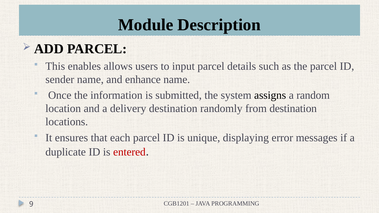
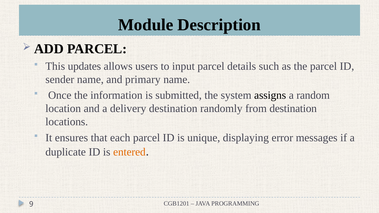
enables: enables -> updates
enhance: enhance -> primary
entered colour: red -> orange
